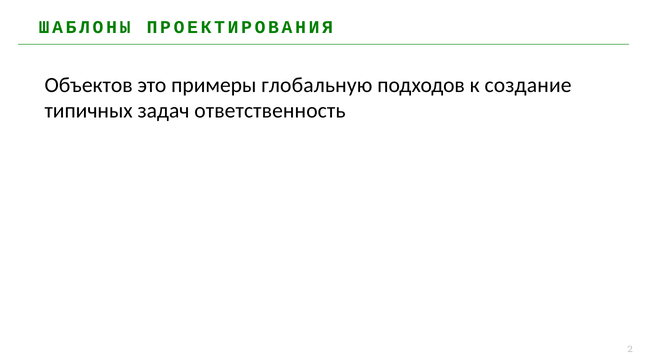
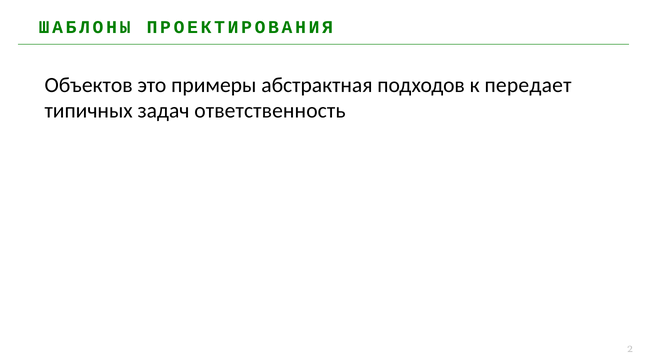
глобальную: глобальную -> абстрактная
создание: создание -> передает
